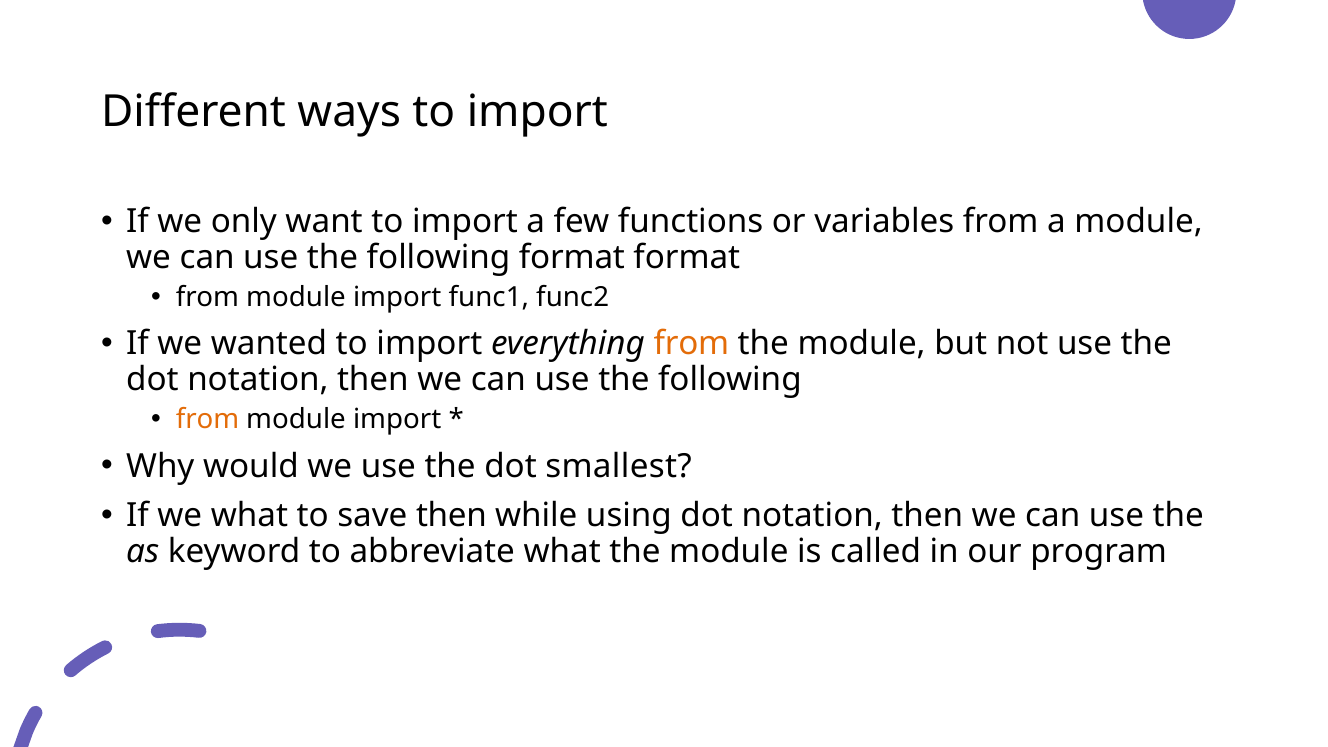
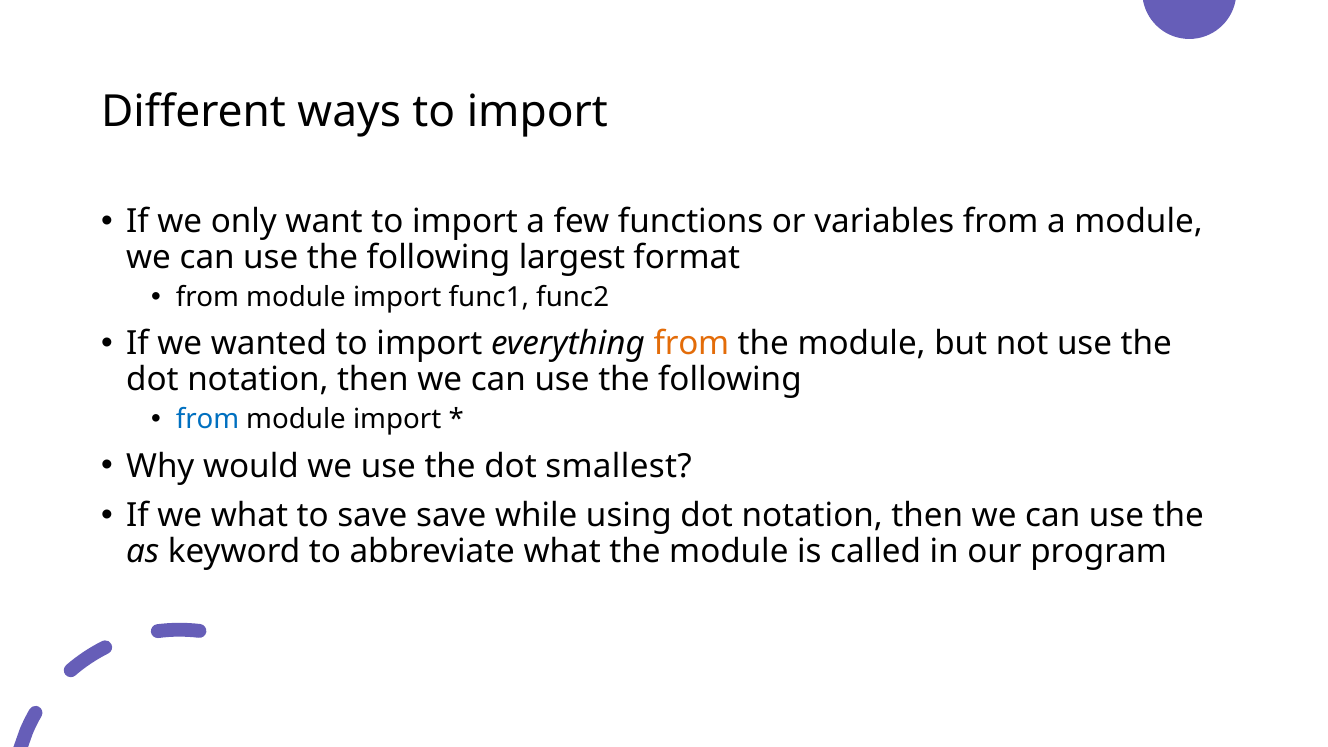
following format: format -> largest
from at (208, 419) colour: orange -> blue
save then: then -> save
